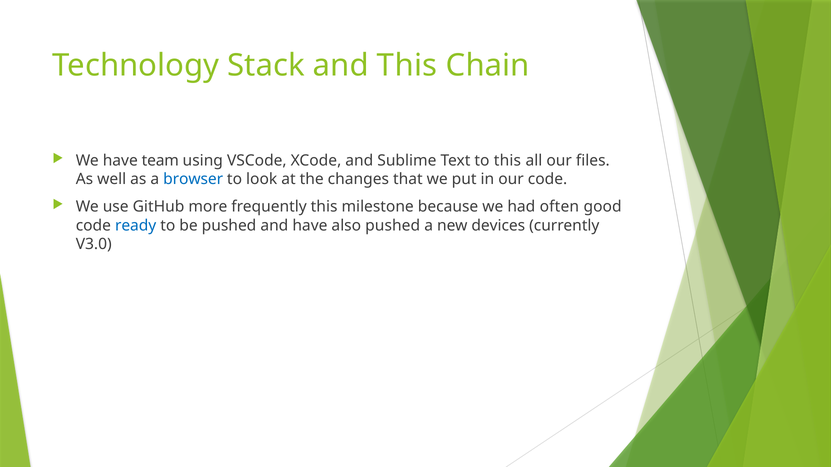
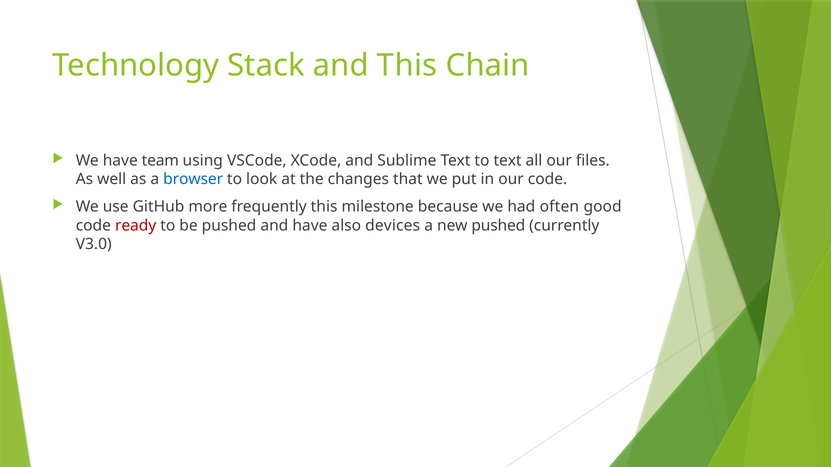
to this: this -> text
ready colour: blue -> red
also pushed: pushed -> devices
new devices: devices -> pushed
